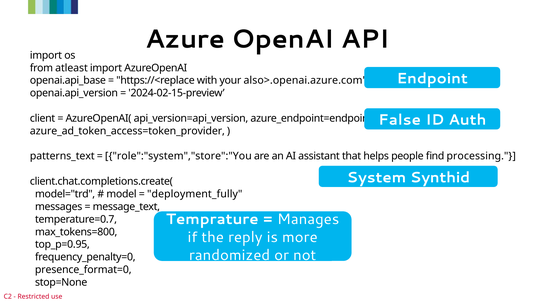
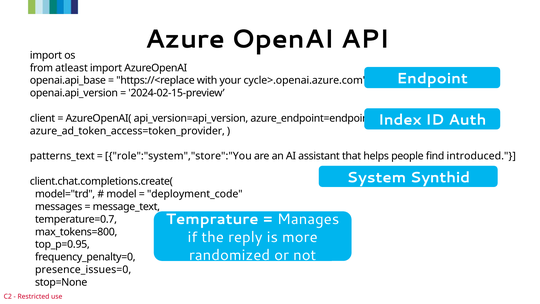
also>.openai.azure.com: also>.openai.azure.com -> cycle>.openai.azure.com
False: False -> Index
processing: processing -> introduced
deployment_fully: deployment_fully -> deployment_code
presence_format=0: presence_format=0 -> presence_issues=0
